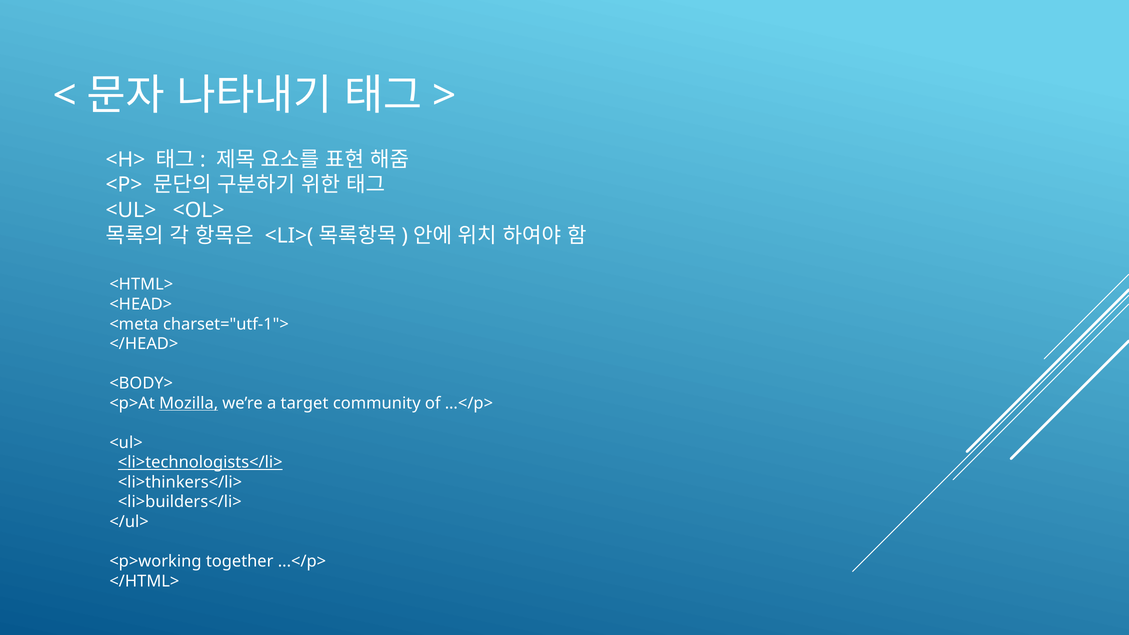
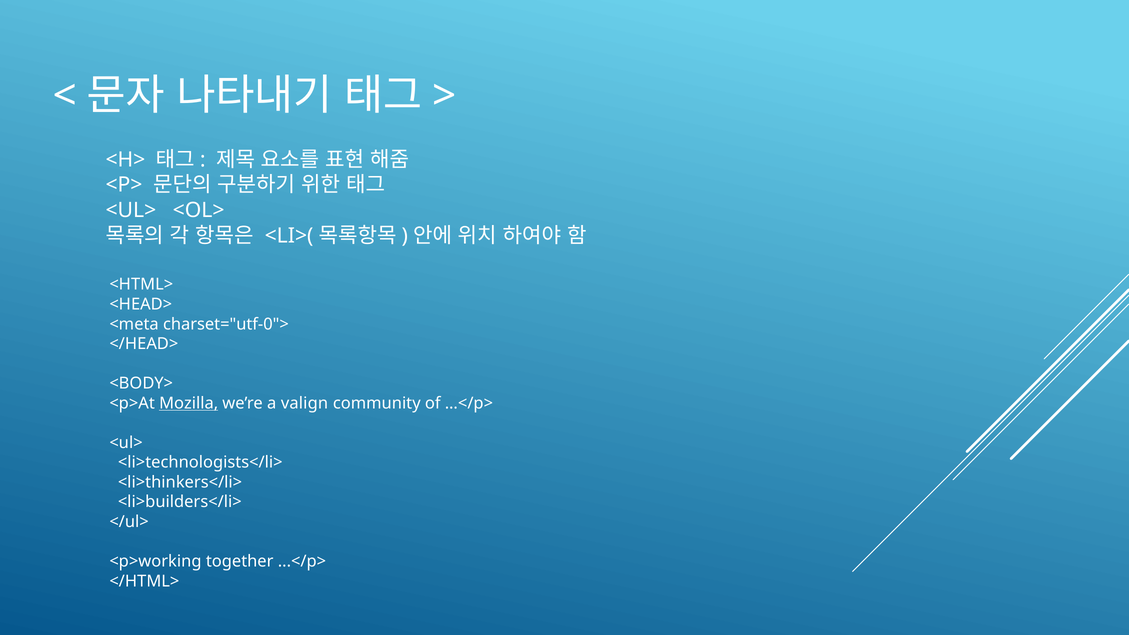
charset="utf-1">: charset="utf-1"> -> charset="utf-0">
target: target -> valign
<li>technologists</li> underline: present -> none
